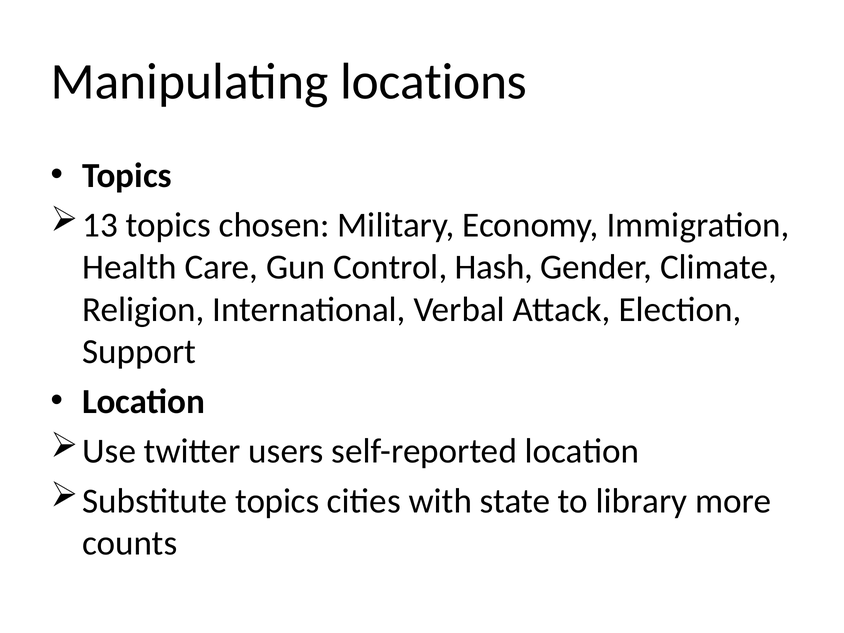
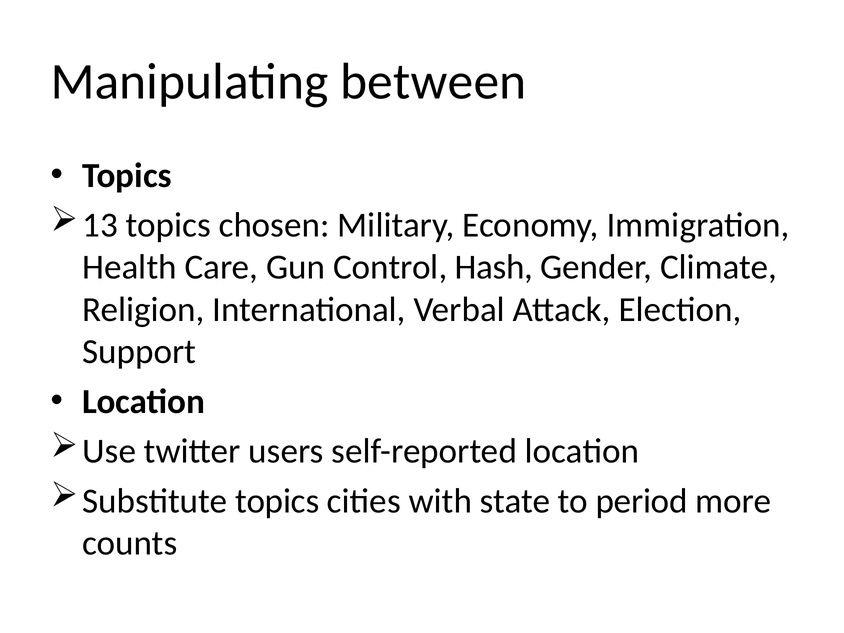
locations: locations -> between
library: library -> period
